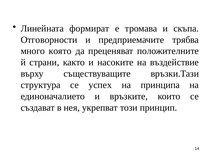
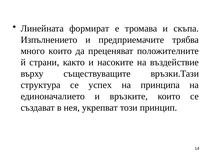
Отговорности: Отговорности -> Изпълнението
много която: която -> които
